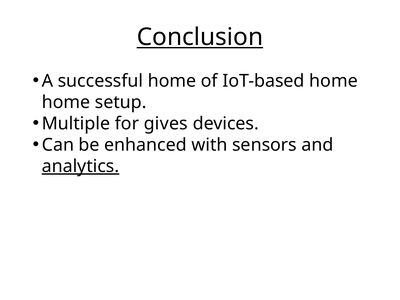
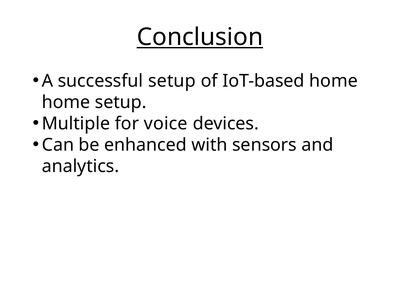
successful home: home -> setup
gives: gives -> voice
analytics underline: present -> none
